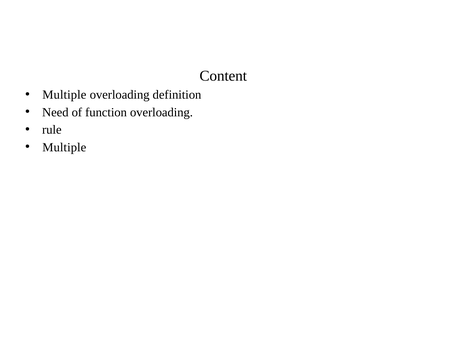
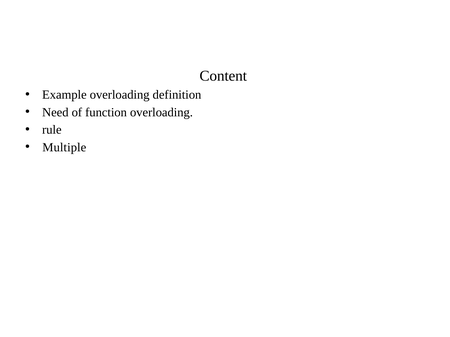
Multiple at (64, 95): Multiple -> Example
